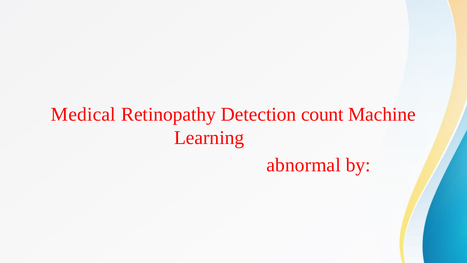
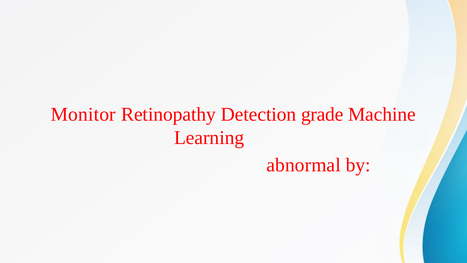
Medical: Medical -> Monitor
count: count -> grade
